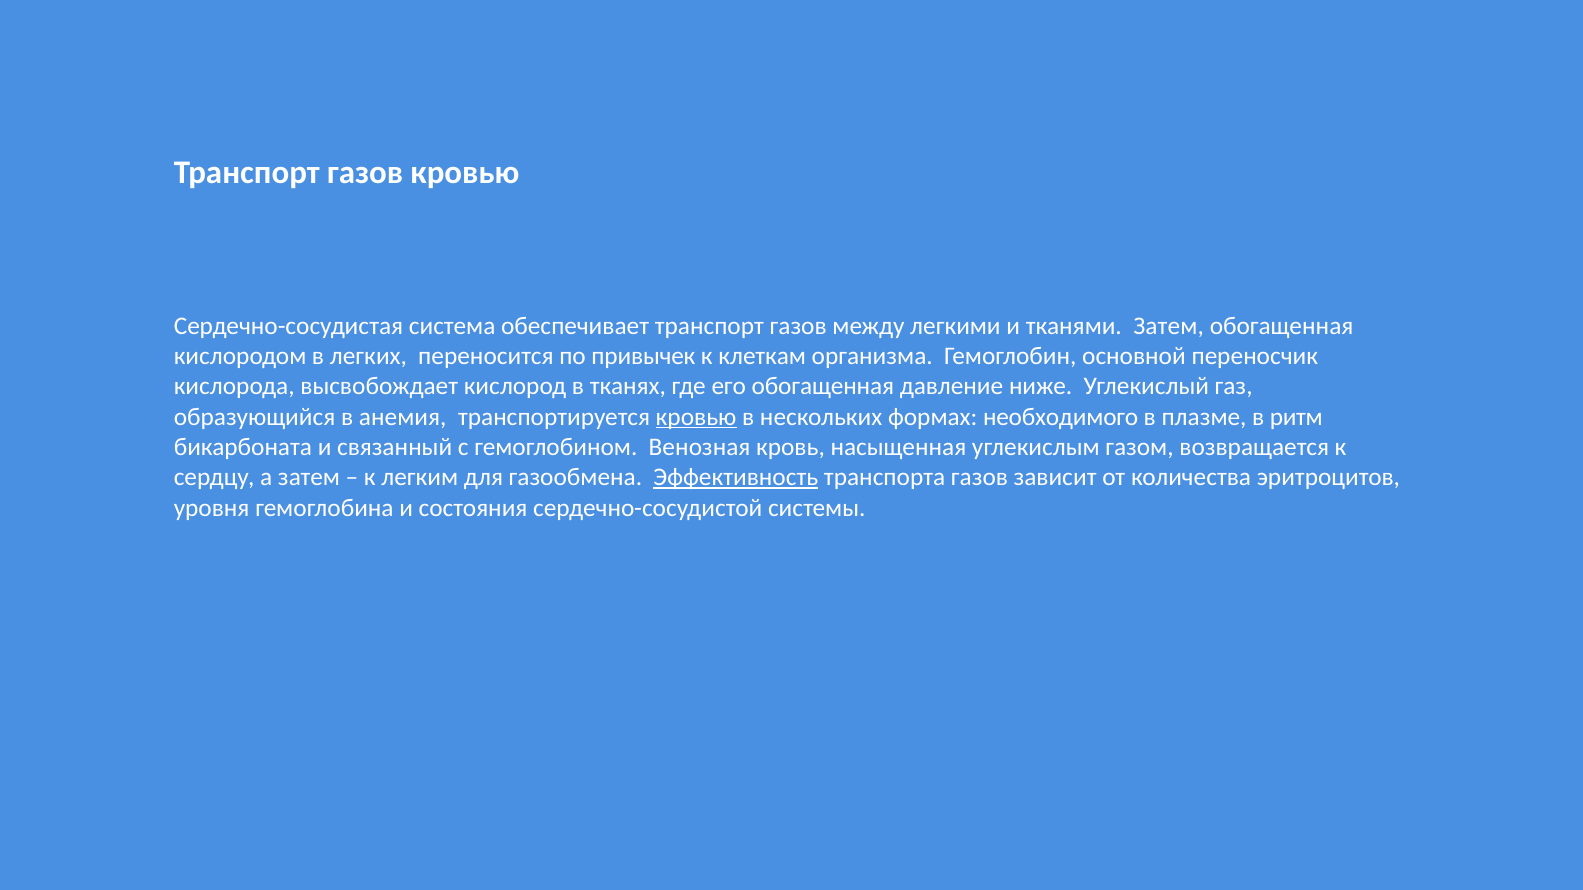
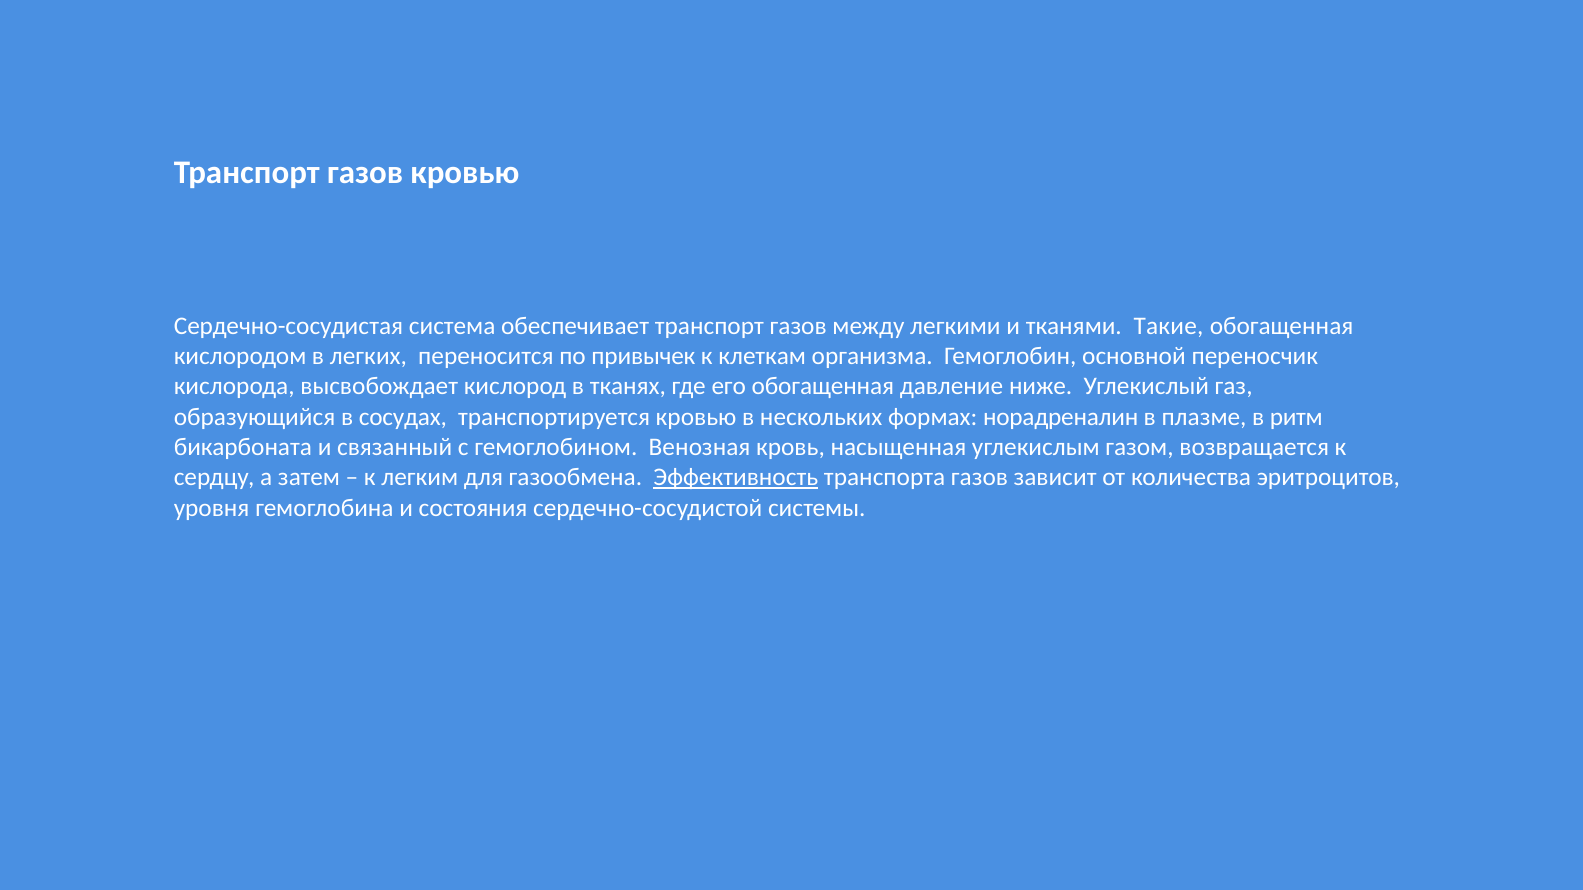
тканями Затем: Затем -> Такие
анемия: анемия -> сосудах
кровью at (696, 417) underline: present -> none
необходимого: необходимого -> норадреналин
